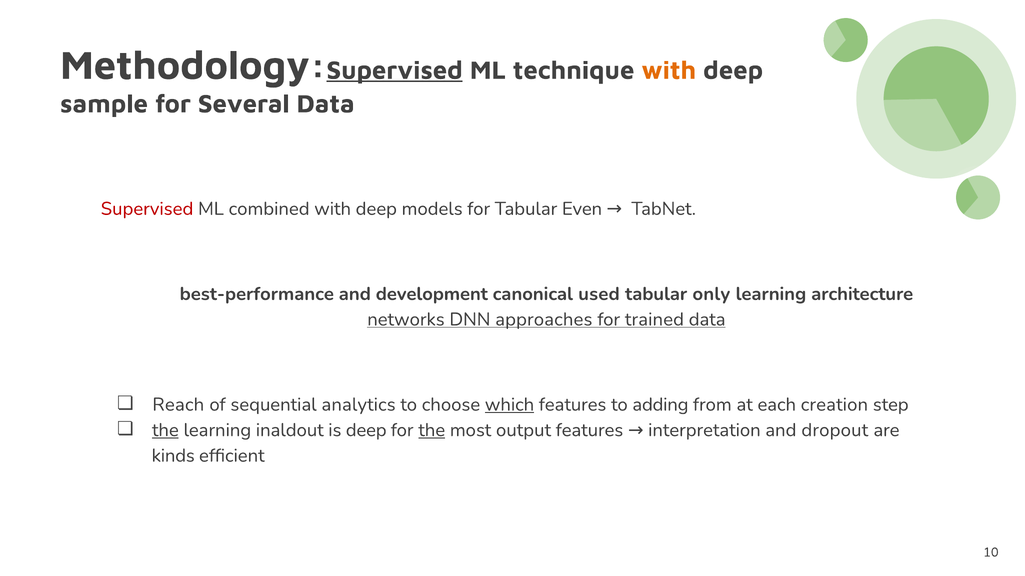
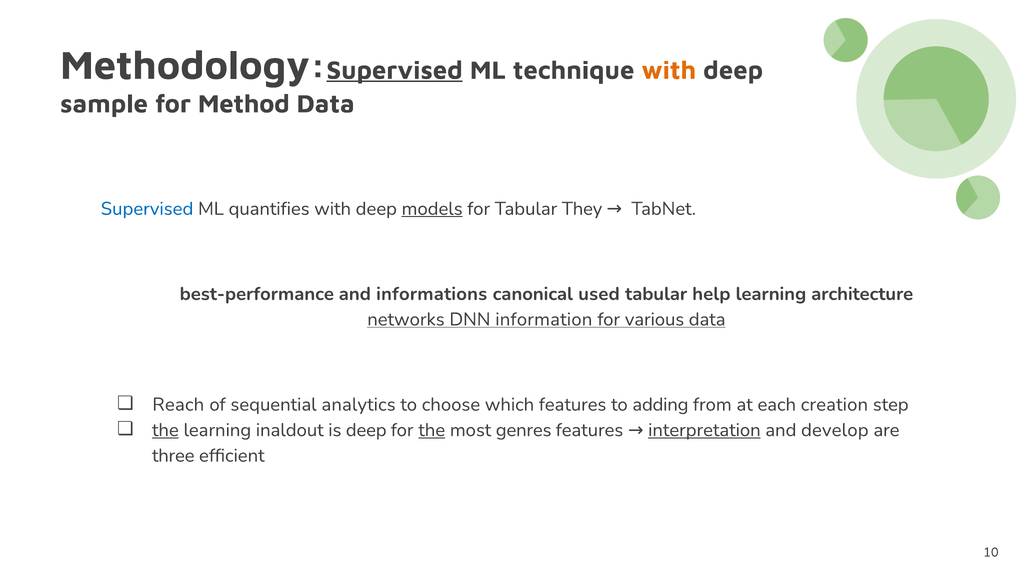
Several: Several -> Method
Supervised at (147, 209) colour: red -> blue
combined: combined -> quantifies
models underline: none -> present
Even: Even -> They
development: development -> informations
only: only -> help
approaches: approaches -> information
trained: trained -> various
which underline: present -> none
output: output -> genres
interpretation underline: none -> present
dropout: dropout -> develop
kinds: kinds -> three
